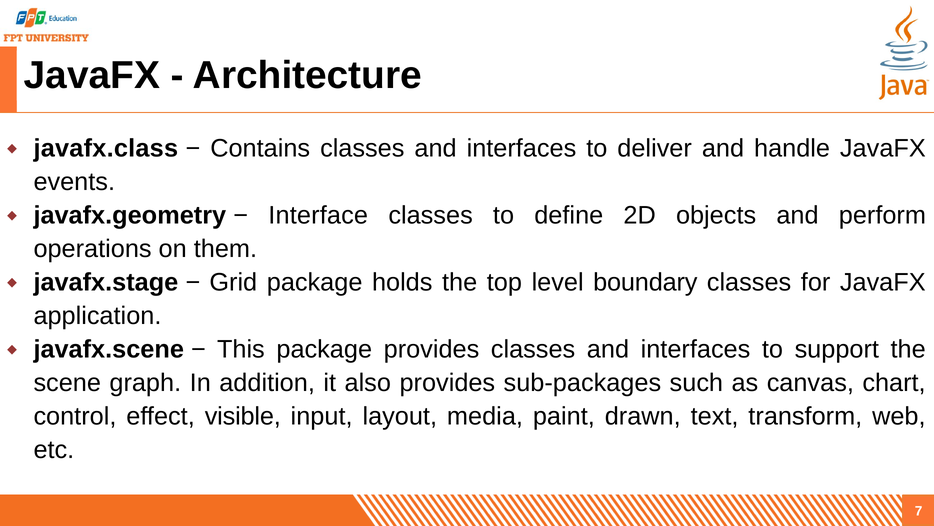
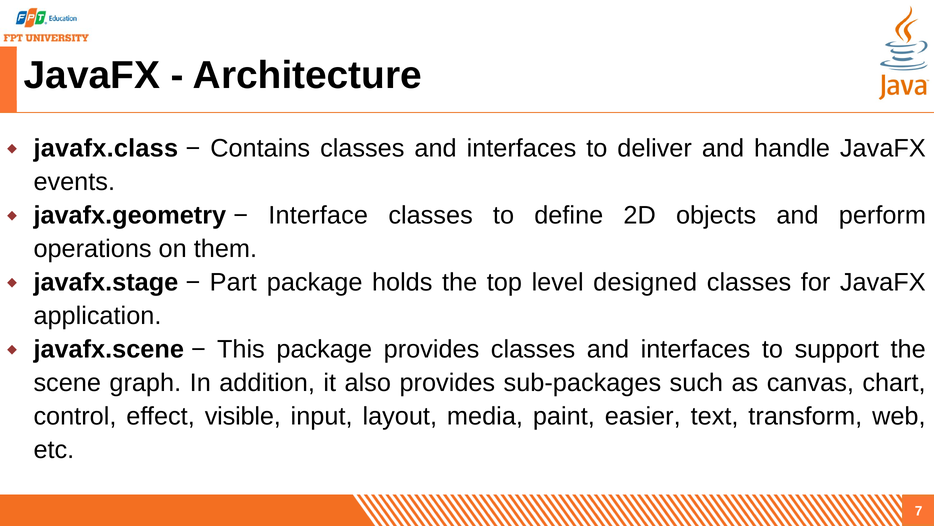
Grid: Grid -> Part
boundary: boundary -> designed
drawn: drawn -> easier
